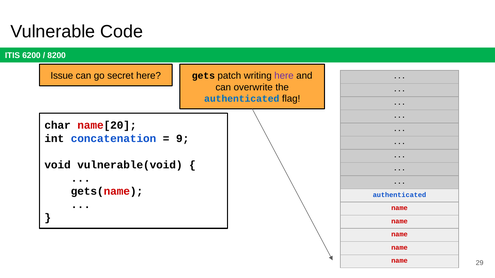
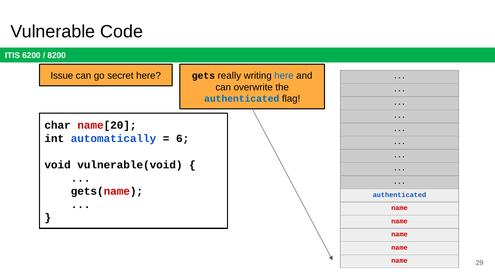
patch: patch -> really
here at (284, 76) colour: purple -> blue
concatenation: concatenation -> automatically
9: 9 -> 6
